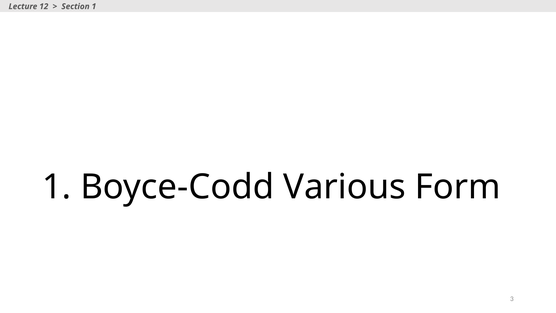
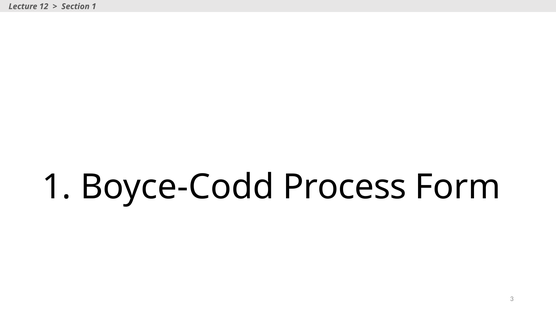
Various: Various -> Process
